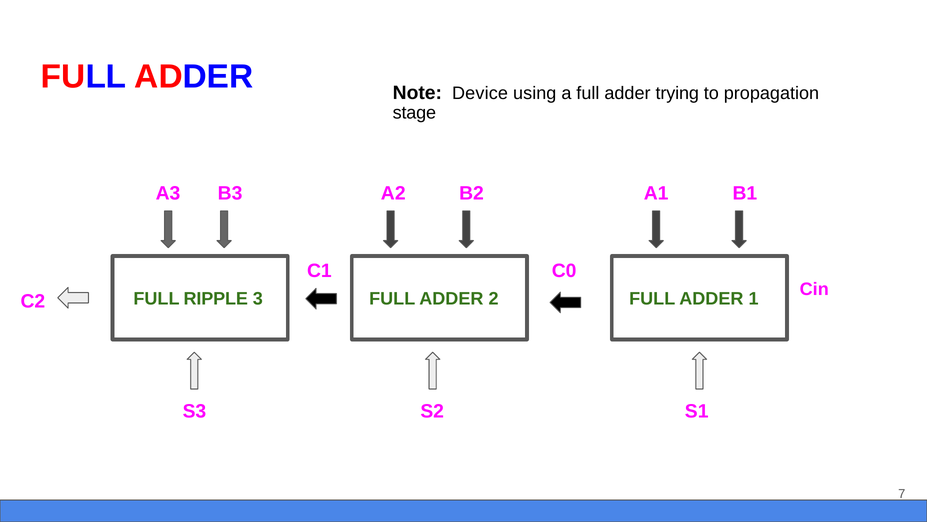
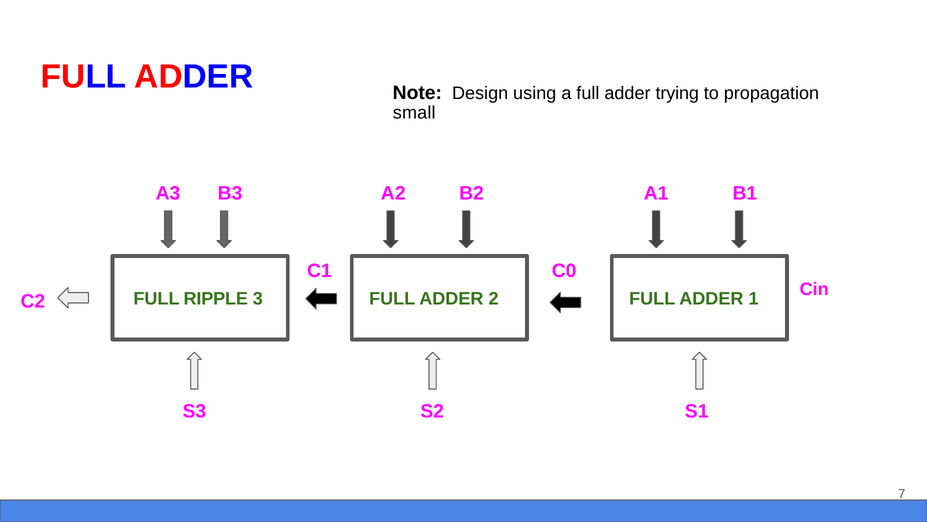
Device: Device -> Design
stage: stage -> small
